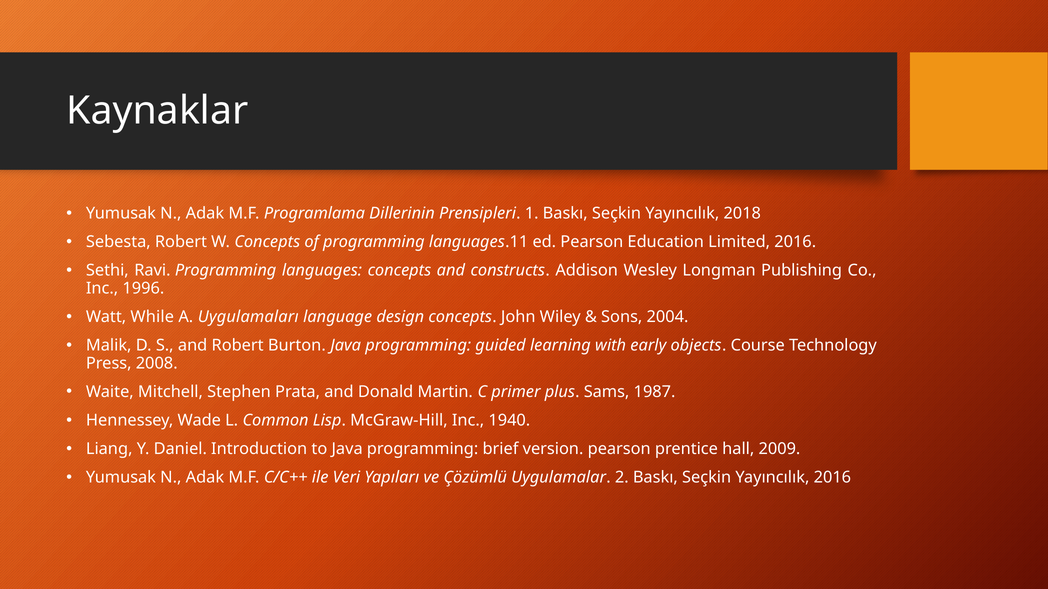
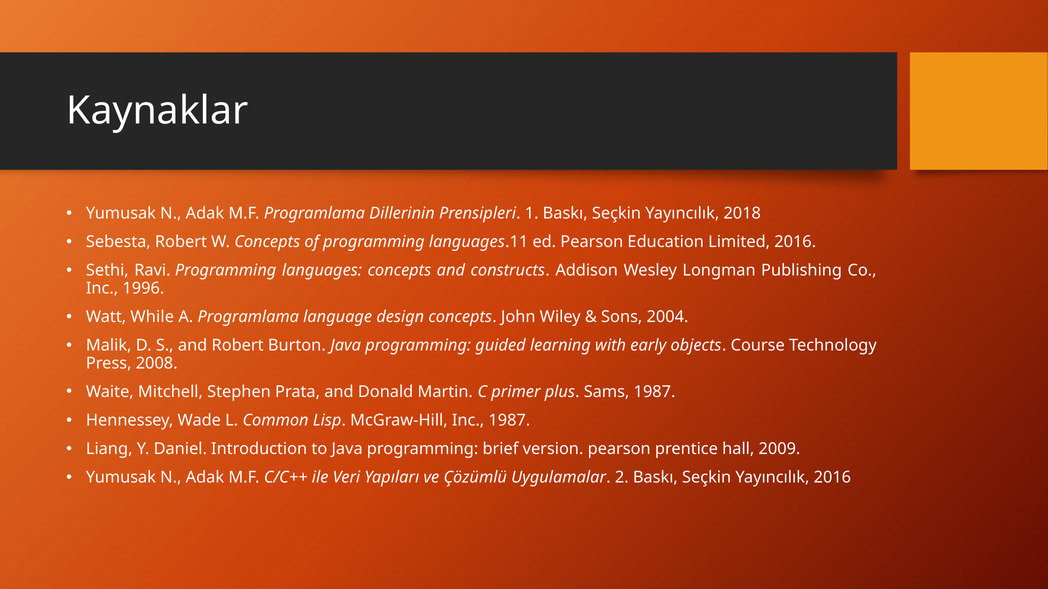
A Uygulamaları: Uygulamaları -> Programlama
Inc 1940: 1940 -> 1987
